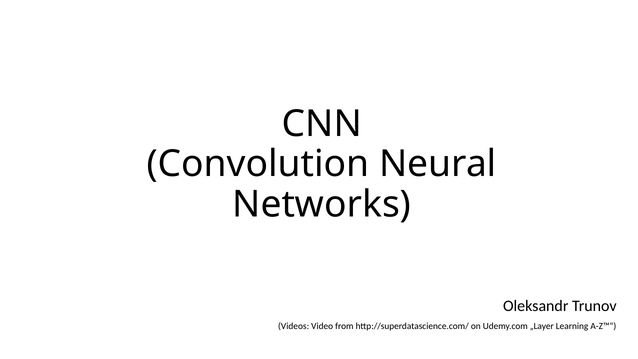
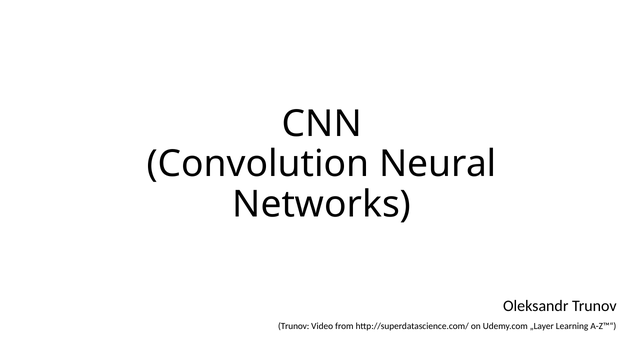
Videos at (294, 326): Videos -> Trunov
